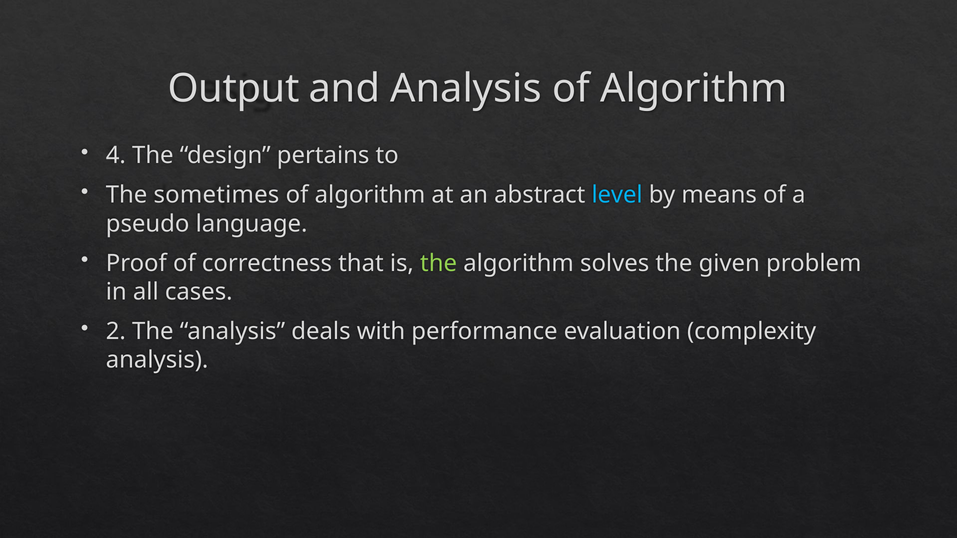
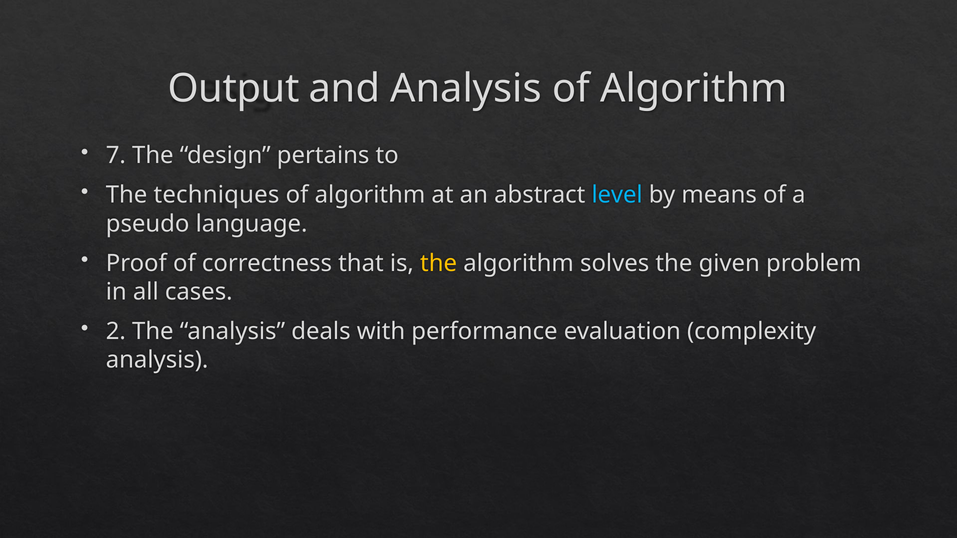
4: 4 -> 7
sometimes: sometimes -> techniques
the at (439, 263) colour: light green -> yellow
